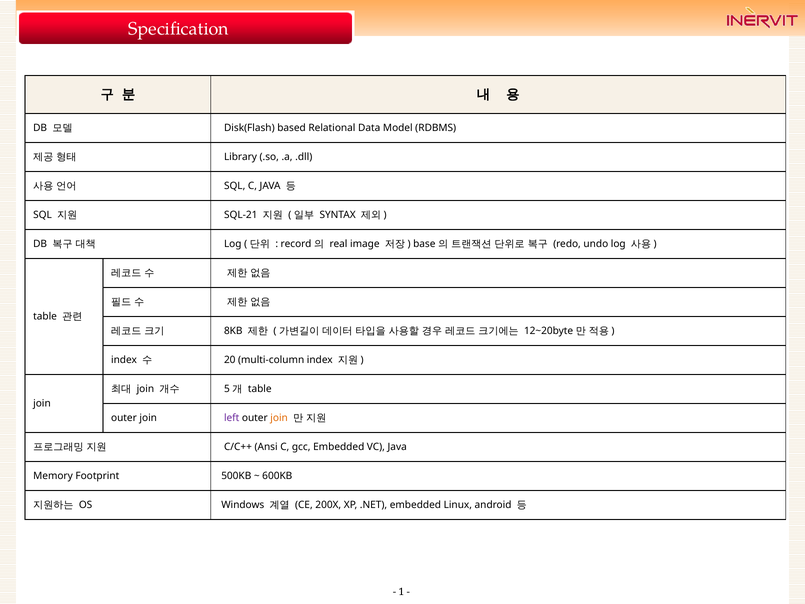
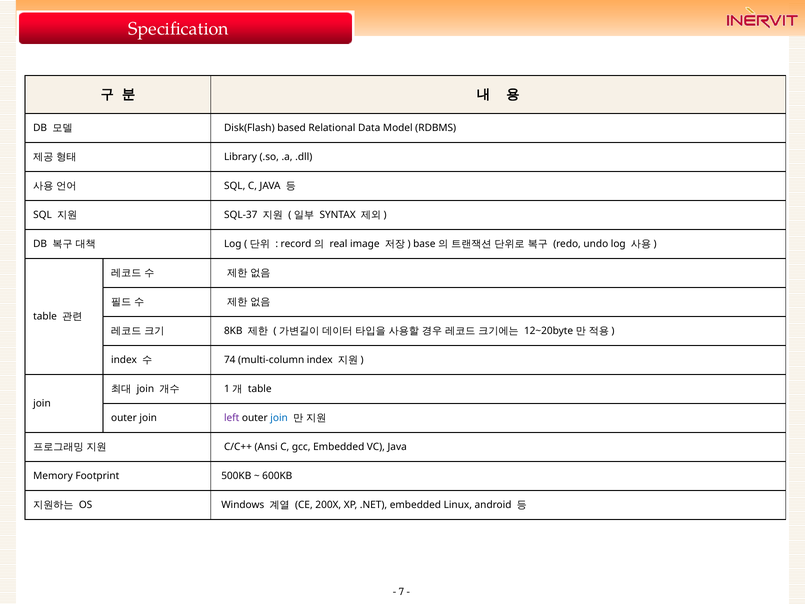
SQL-21: SQL-21 -> SQL-37
20: 20 -> 74
5: 5 -> 1
join at (279, 418) colour: orange -> blue
1: 1 -> 7
